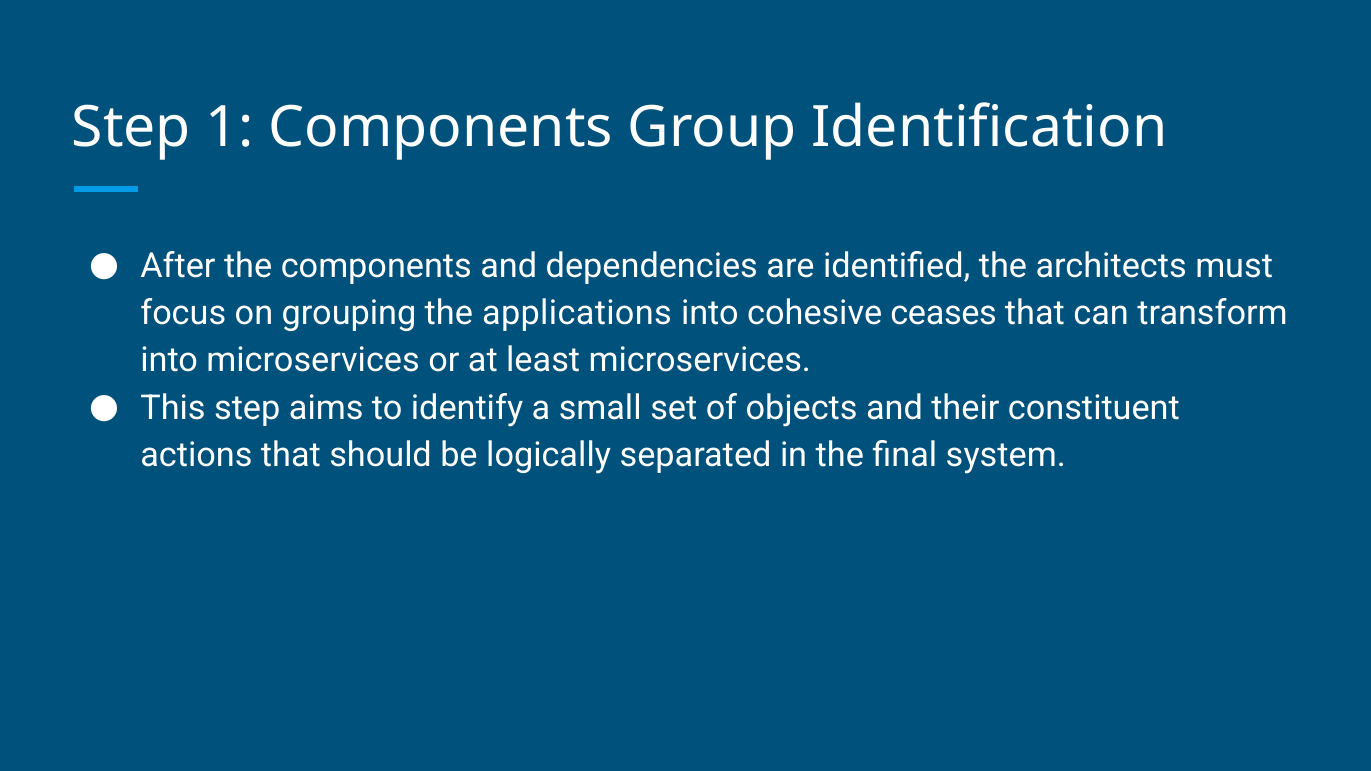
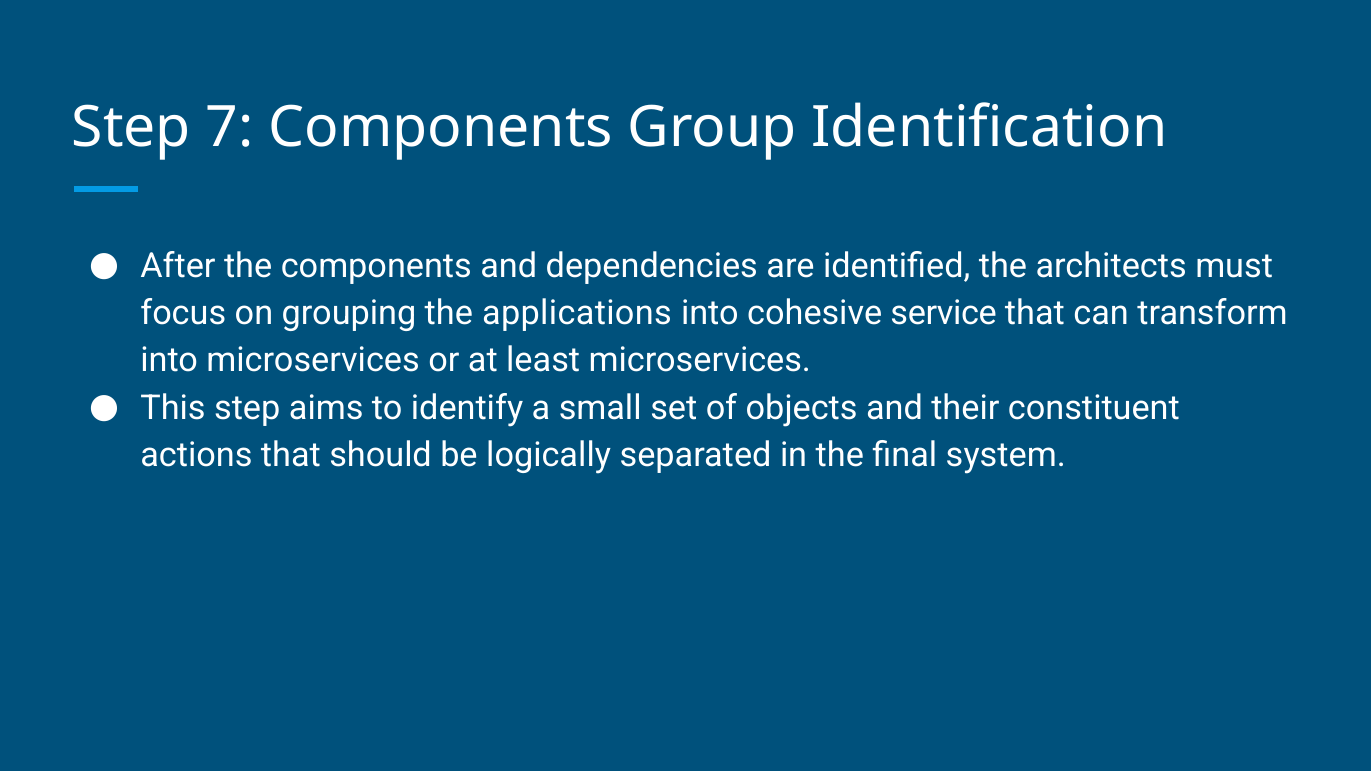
1: 1 -> 7
ceases: ceases -> service
